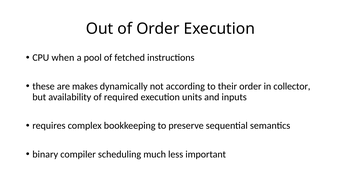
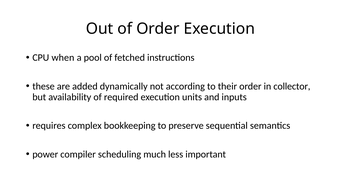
makes: makes -> added
binary: binary -> power
